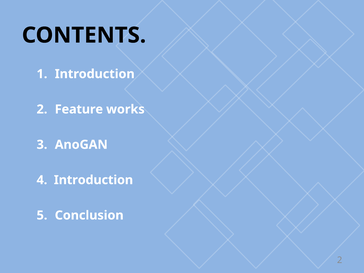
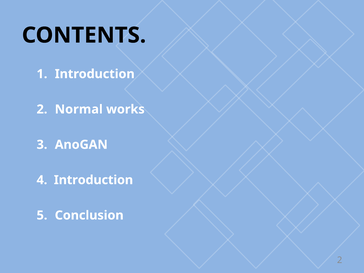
Feature: Feature -> Normal
